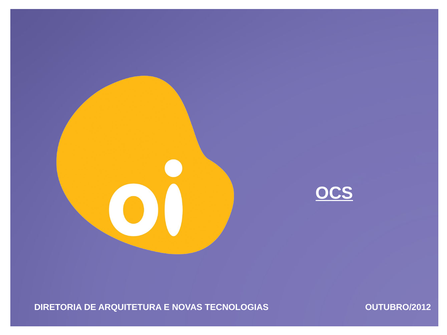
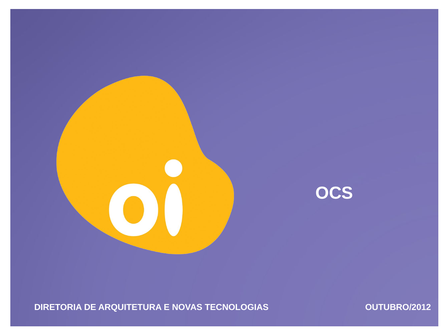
OCS underline: present -> none
